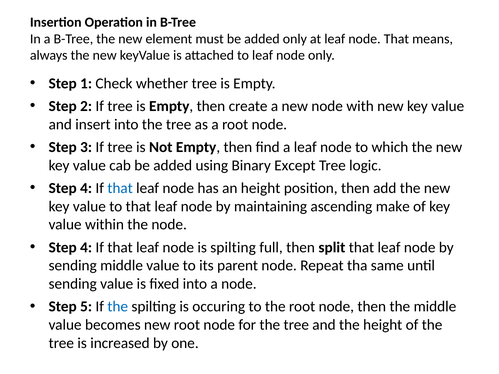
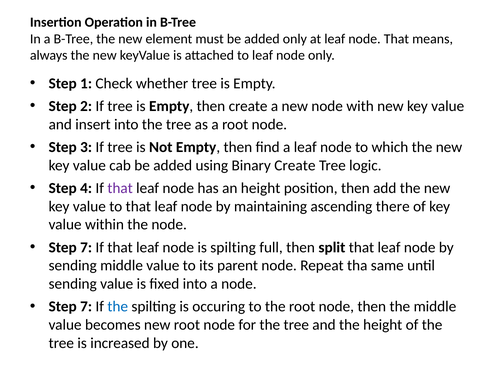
Binary Except: Except -> Create
that at (120, 188) colour: blue -> purple
make: make -> there
4 at (86, 247): 4 -> 7
5 at (86, 307): 5 -> 7
